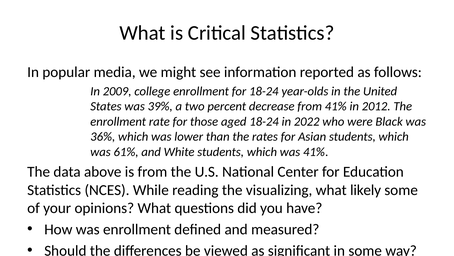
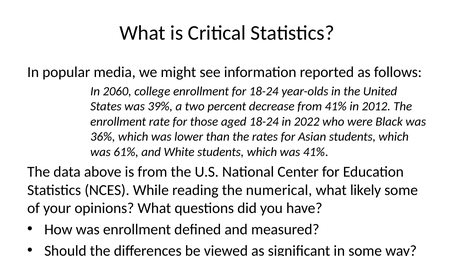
2009: 2009 -> 2060
visualizing: visualizing -> numerical
